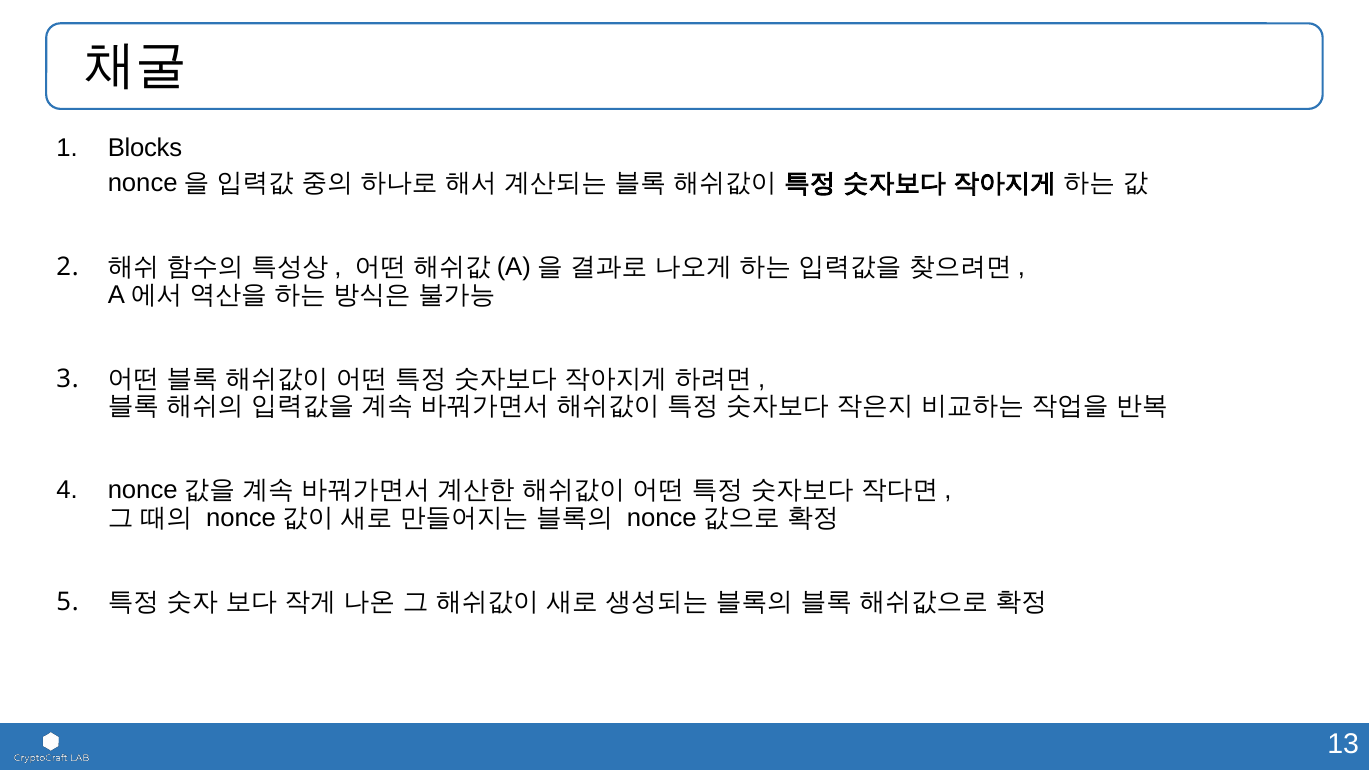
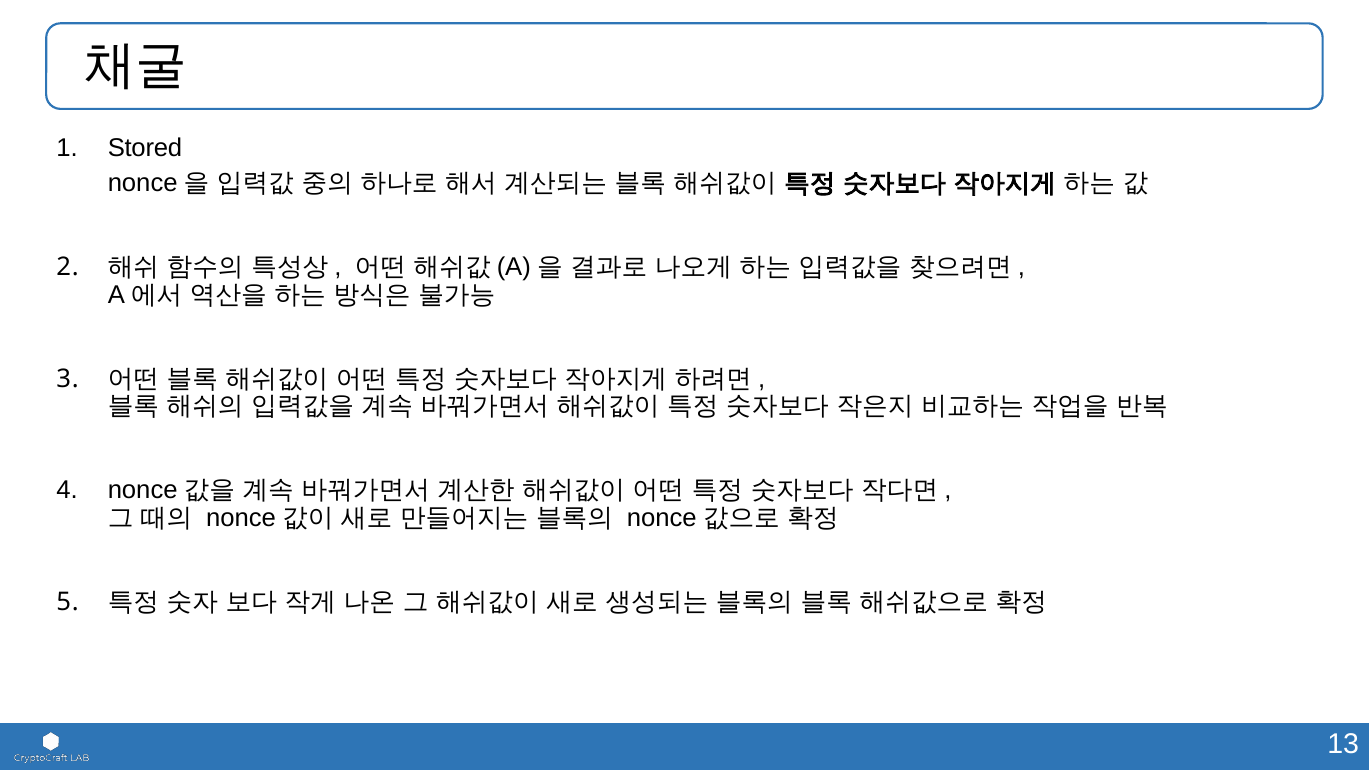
Blocks: Blocks -> Stored
